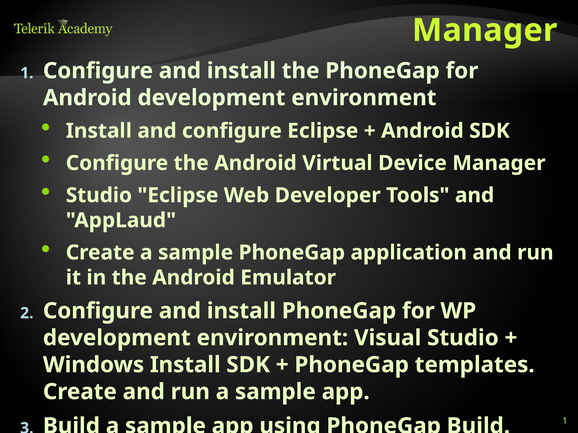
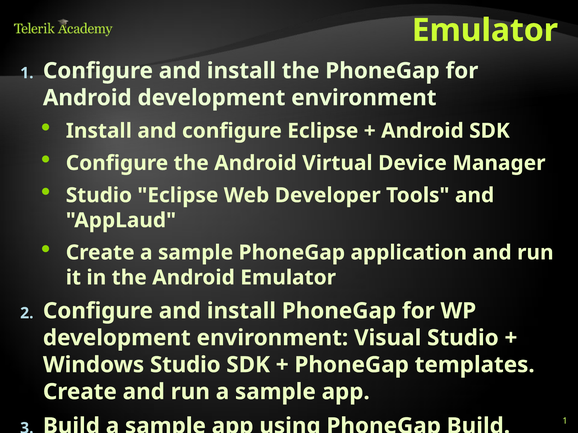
Manager at (485, 30): Manager -> Emulator
Windows Install: Install -> Studio
